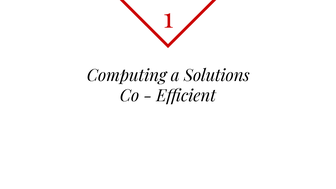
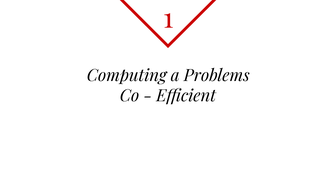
Solutions: Solutions -> Problems
